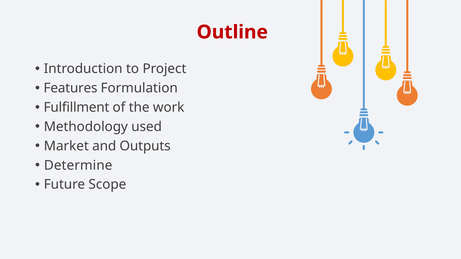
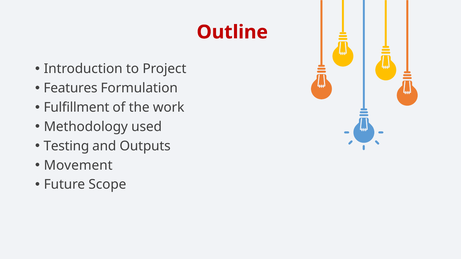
Market: Market -> Testing
Determine: Determine -> Movement
